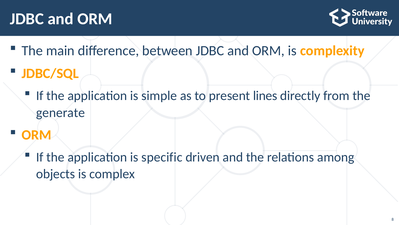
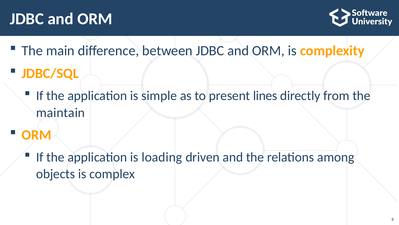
generate: generate -> maintain
specific: specific -> loading
